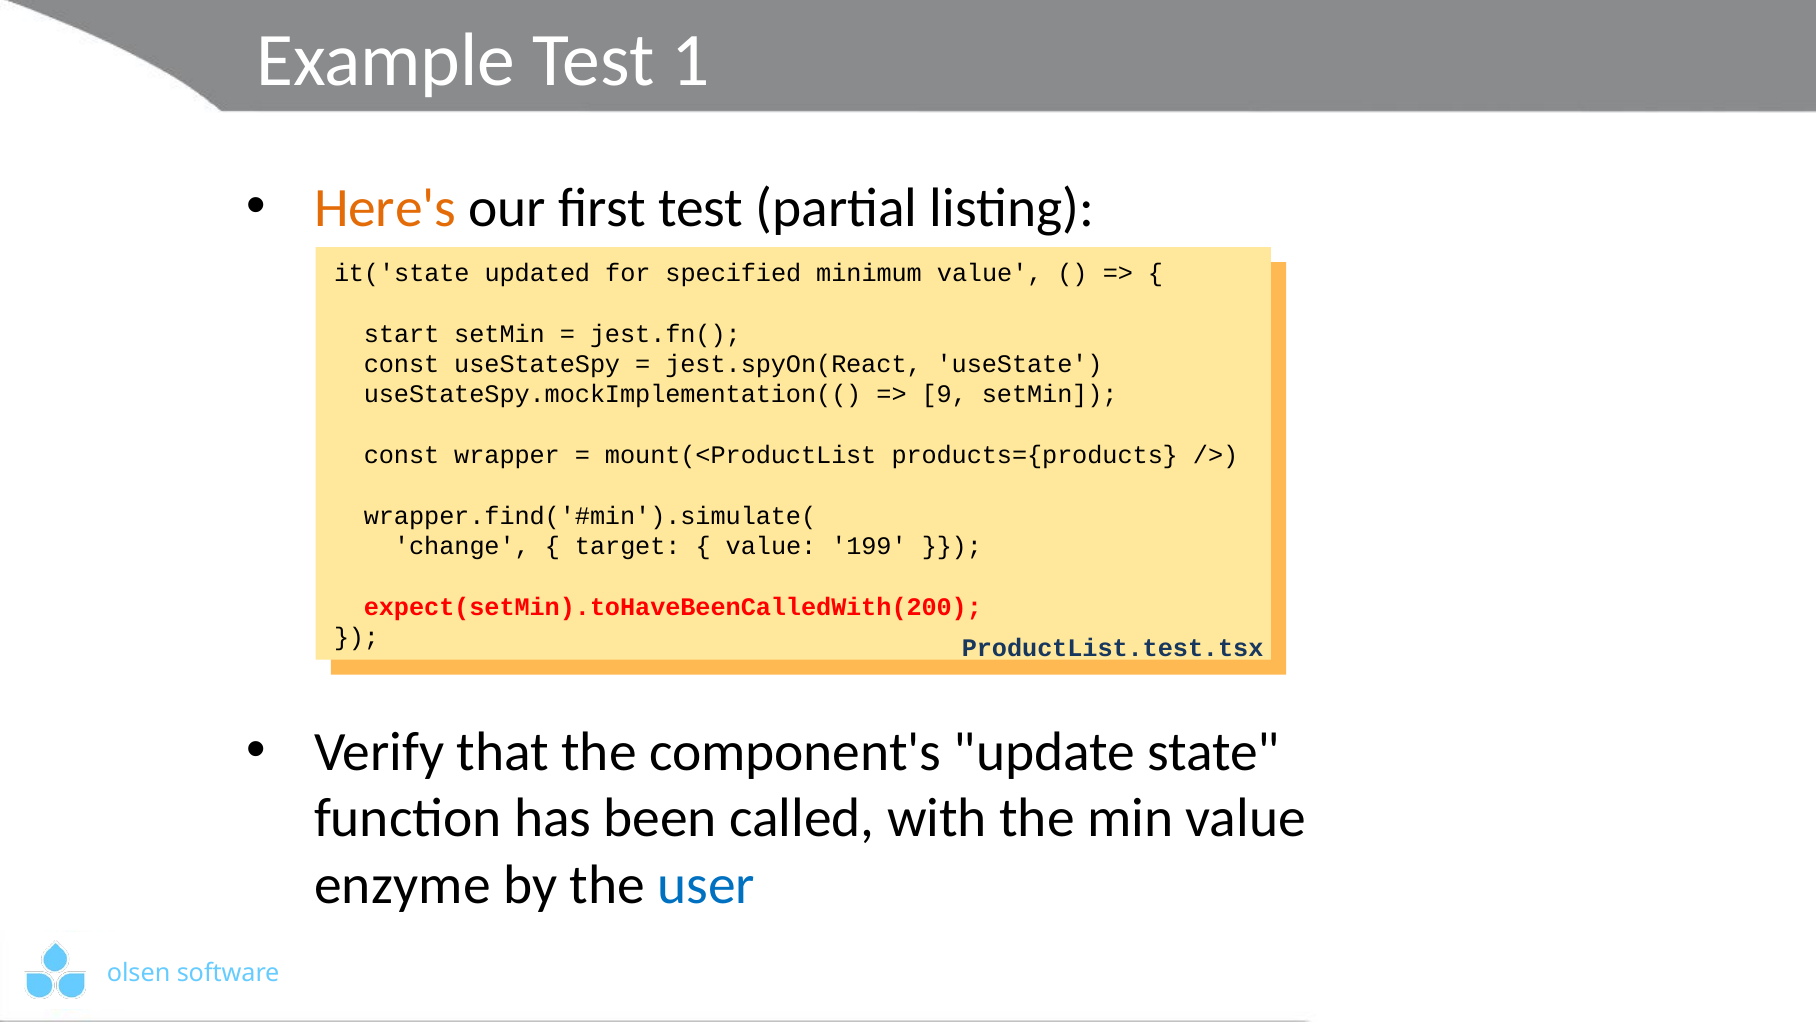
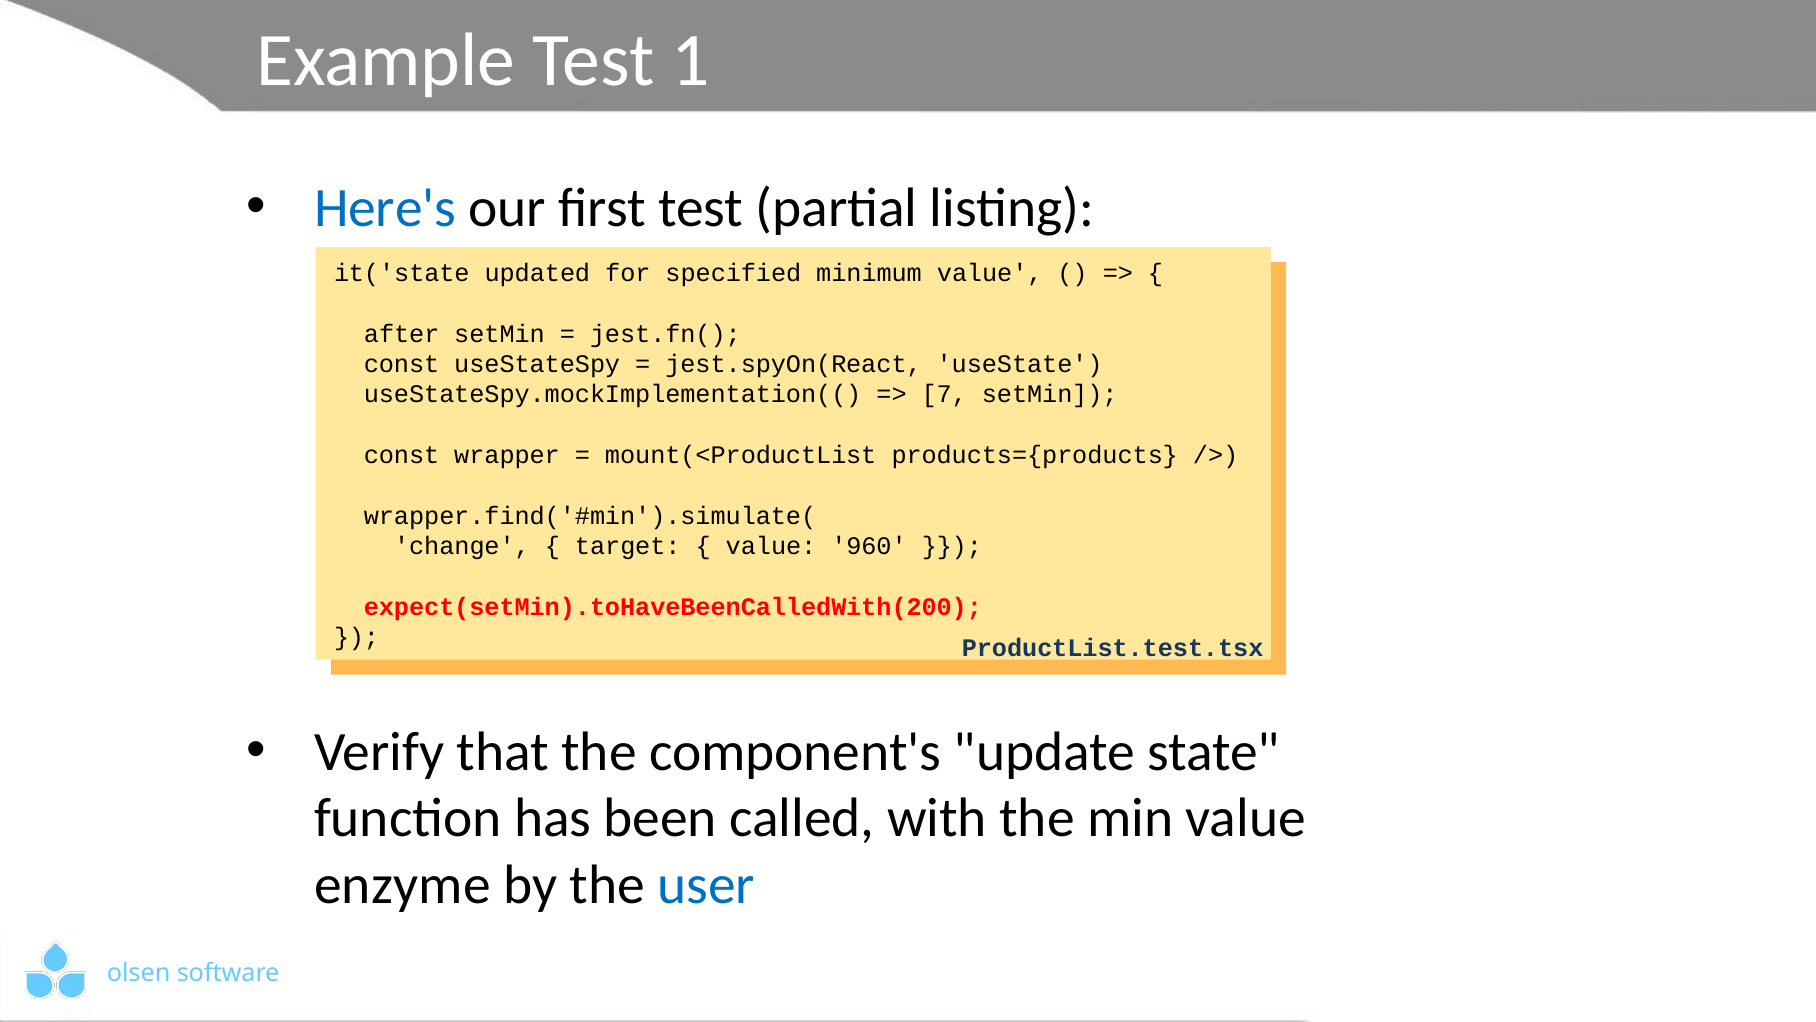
Here's colour: orange -> blue
start: start -> after
9: 9 -> 7
199: 199 -> 960
